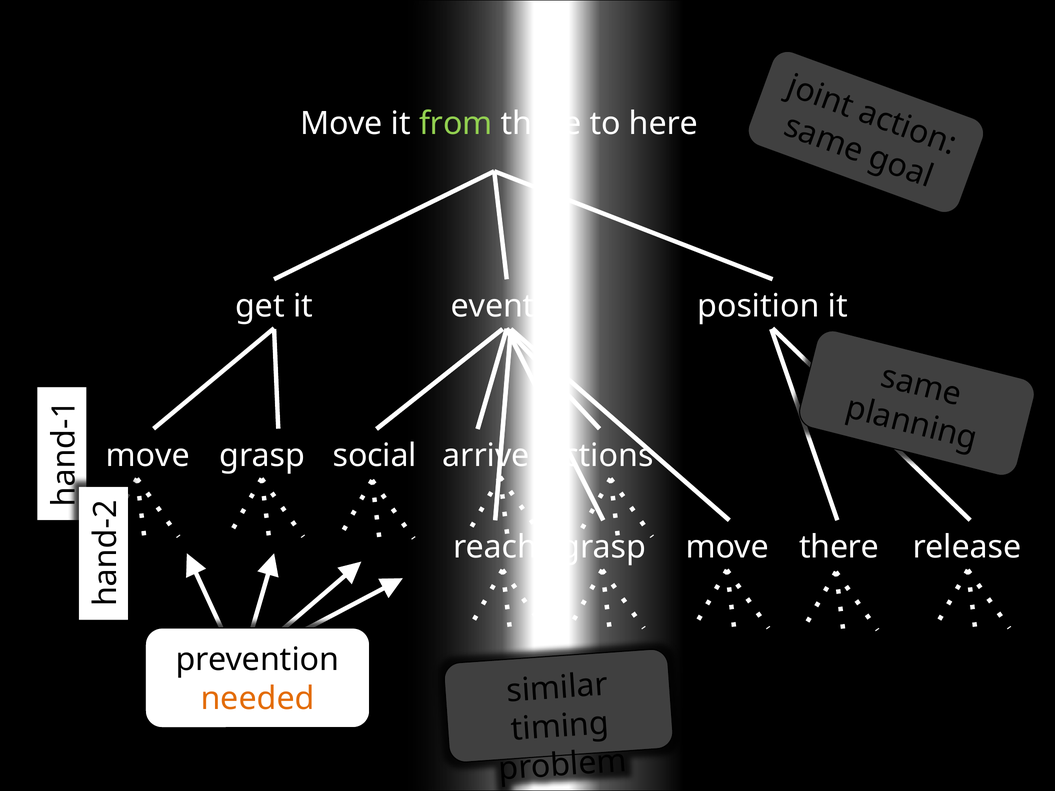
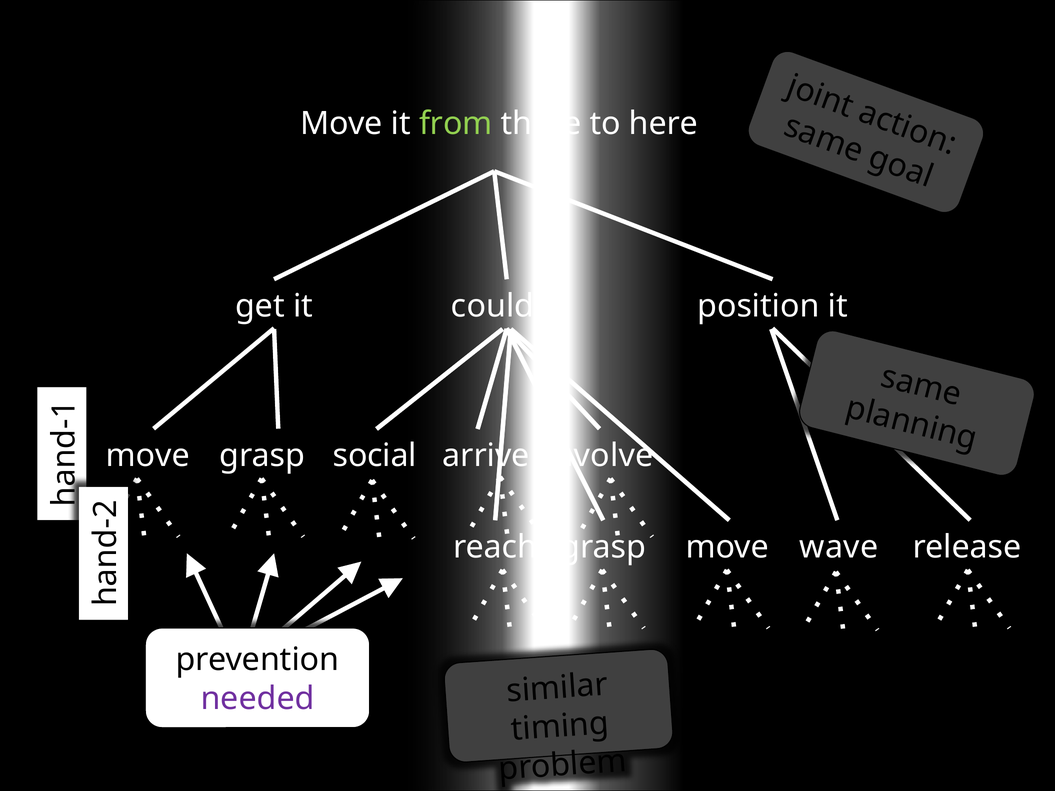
event: event -> could
actions: actions -> involve
there at (839, 547): there -> wave
needed colour: orange -> purple
